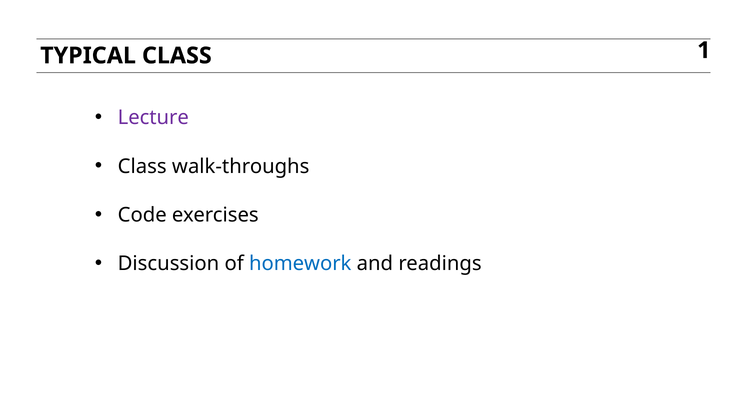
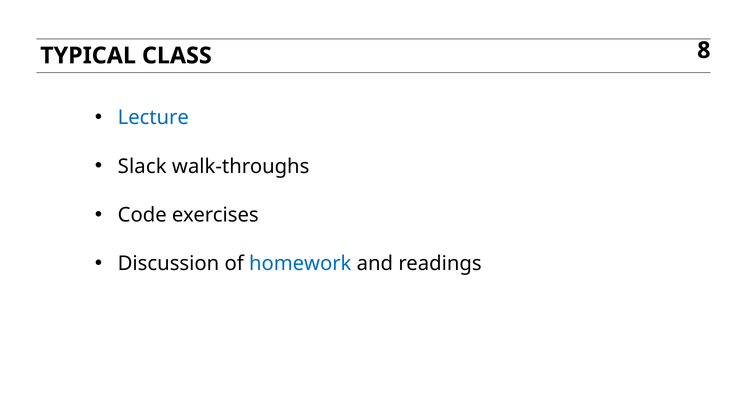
1: 1 -> 8
Lecture colour: purple -> blue
Class at (142, 166): Class -> Slack
